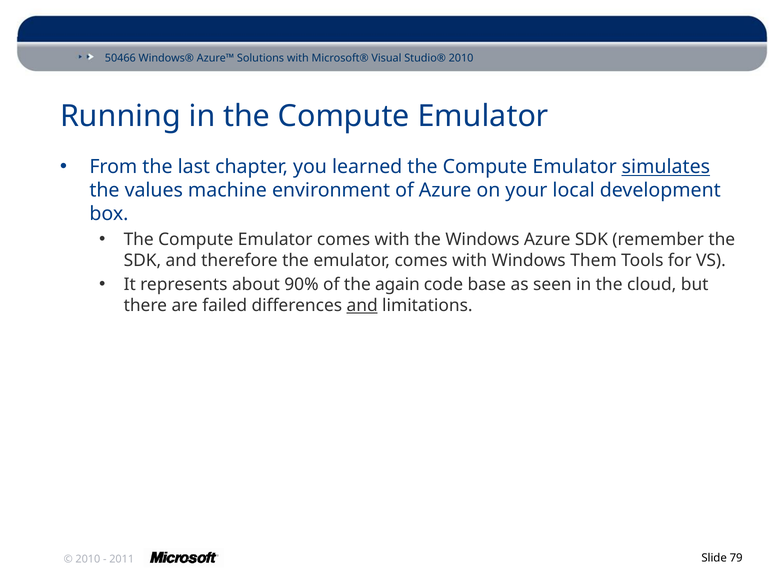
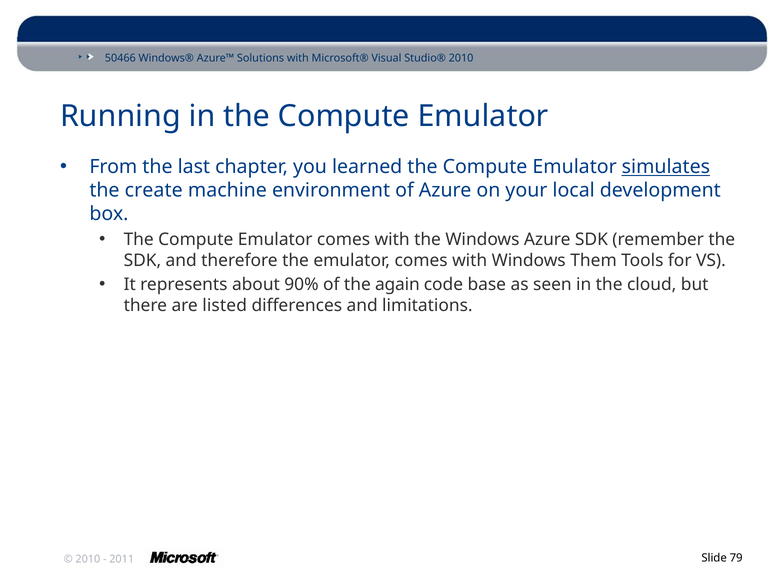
values: values -> create
failed: failed -> listed
and at (362, 306) underline: present -> none
